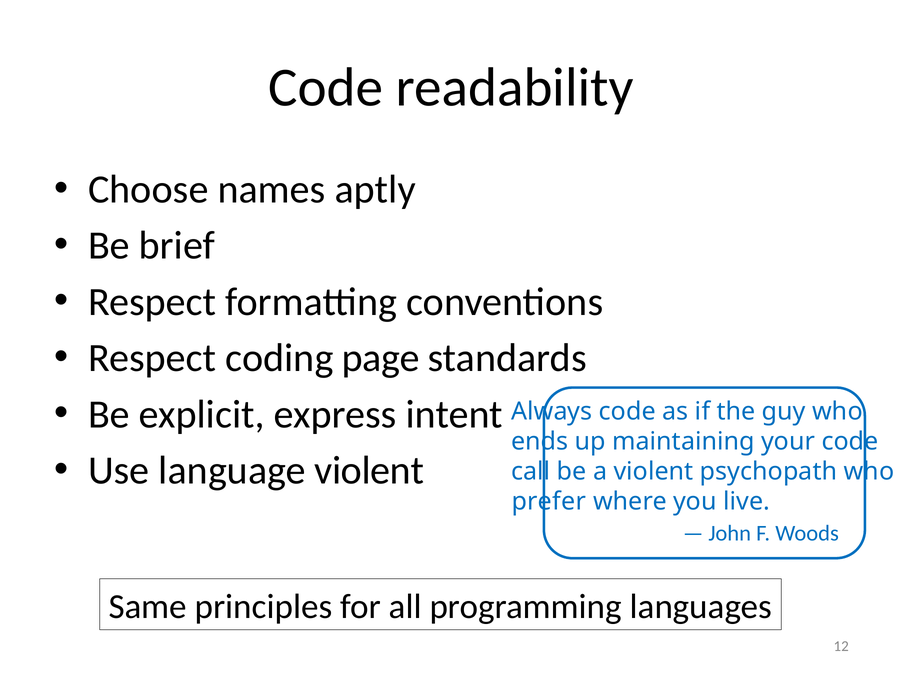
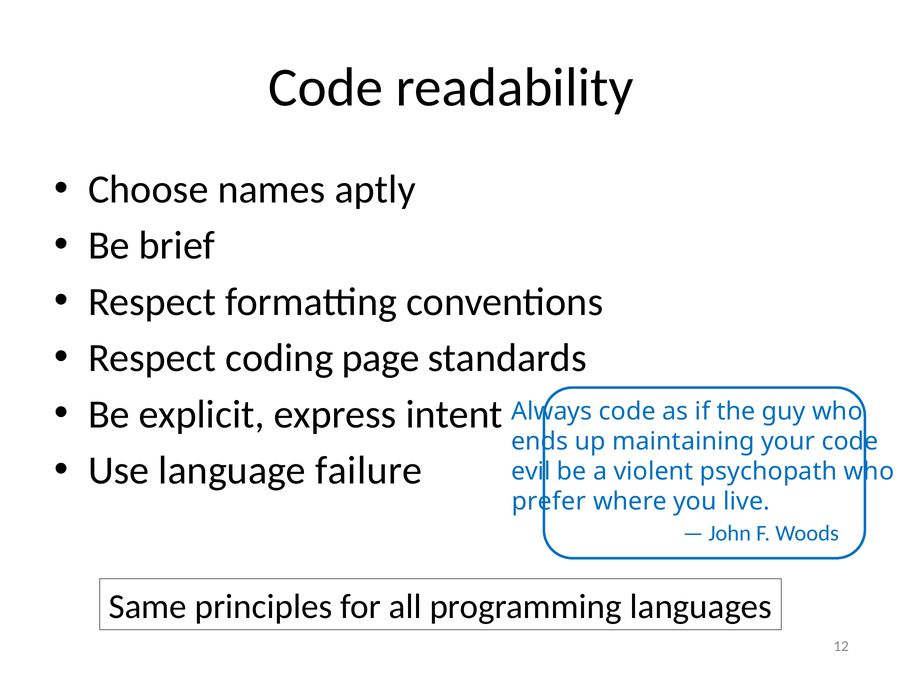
language violent: violent -> failure
call: call -> evil
